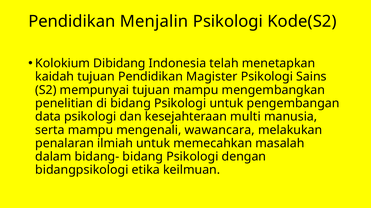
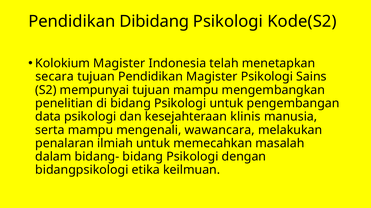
Menjalin: Menjalin -> Dibidang
Kolokium Dibidang: Dibidang -> Magister
kaidah: kaidah -> secara
multi: multi -> klinis
